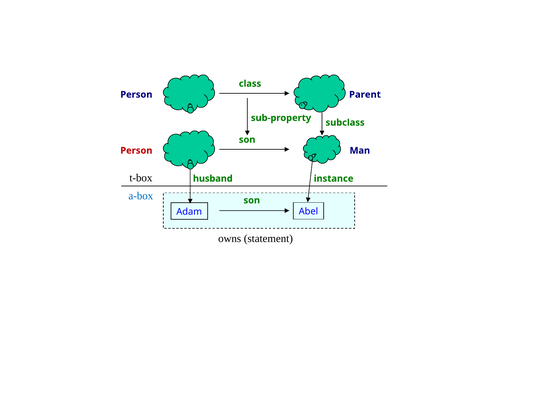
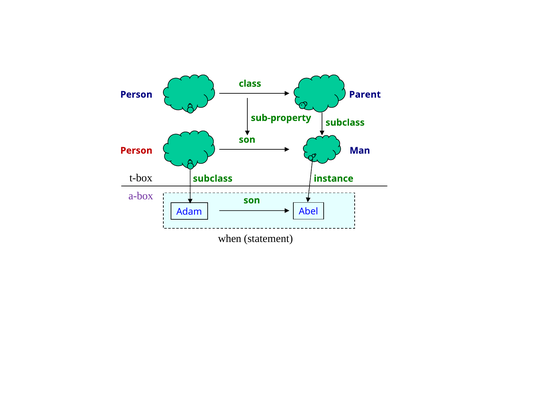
husband at (213, 179): husband -> subclass
a-box colour: blue -> purple
owns: owns -> when
